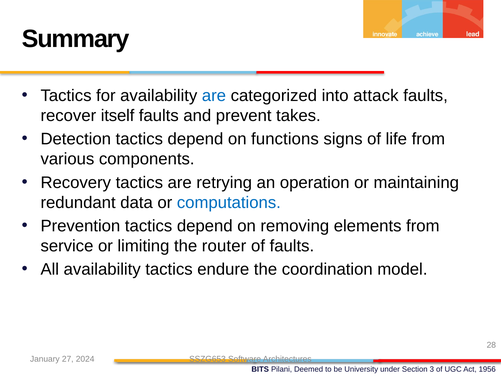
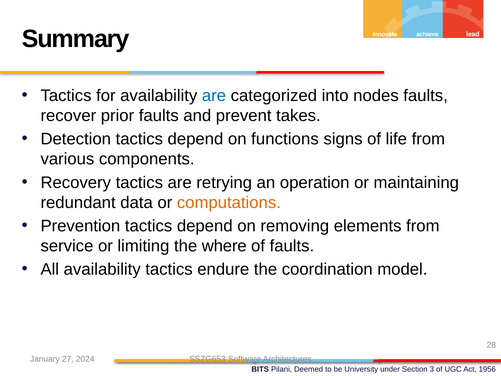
attack: attack -> nodes
itself: itself -> prior
computations colour: blue -> orange
router: router -> where
